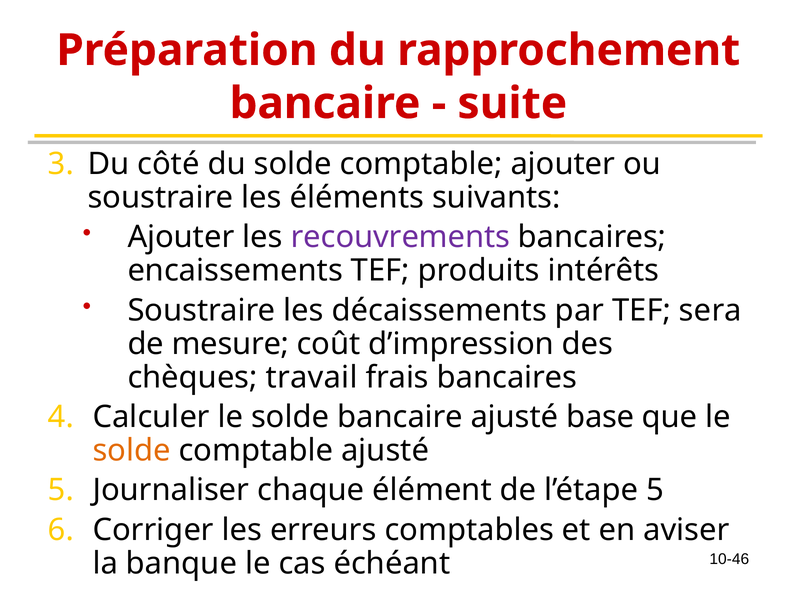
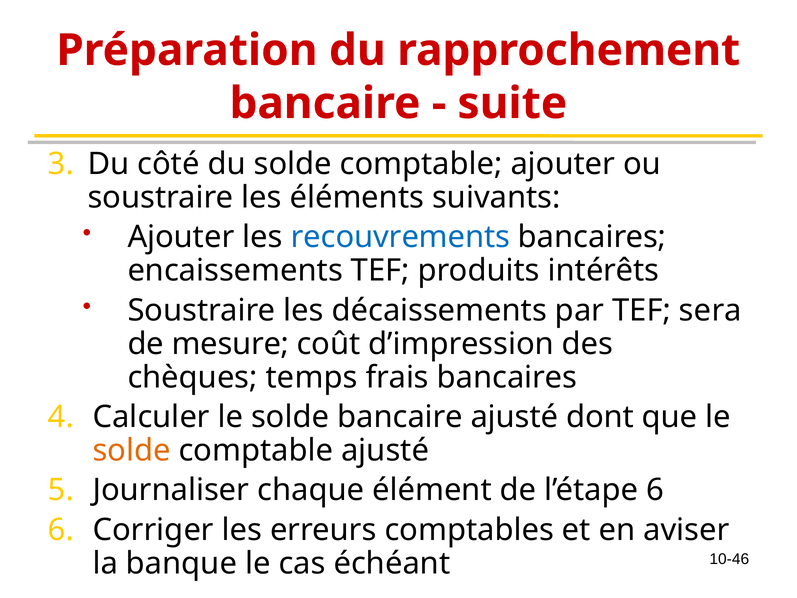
recouvrements colour: purple -> blue
travail: travail -> temps
base: base -> dont
l’étape 5: 5 -> 6
